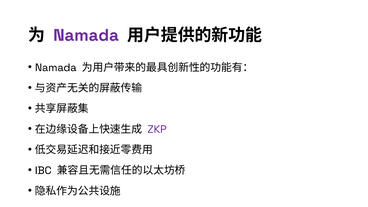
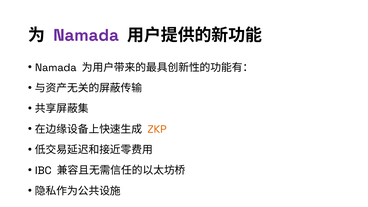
ZKP colour: purple -> orange
